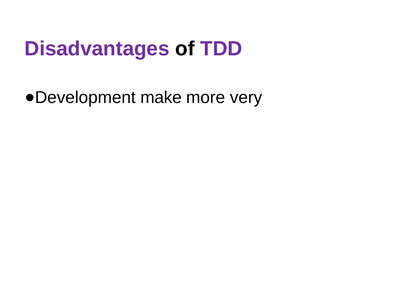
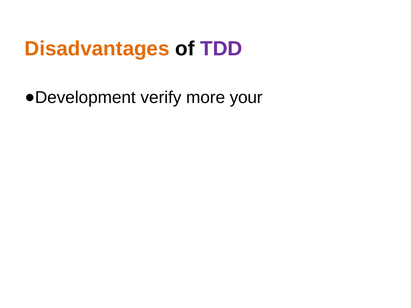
Disadvantages colour: purple -> orange
make: make -> verify
very: very -> your
